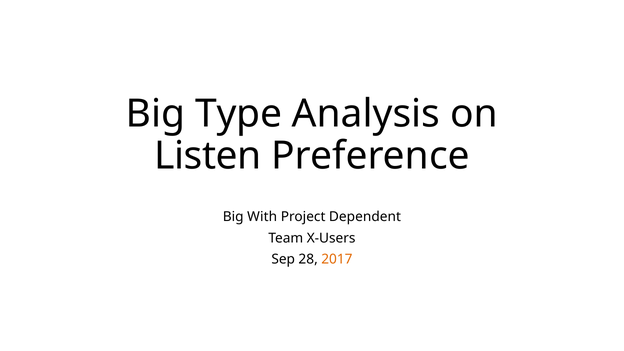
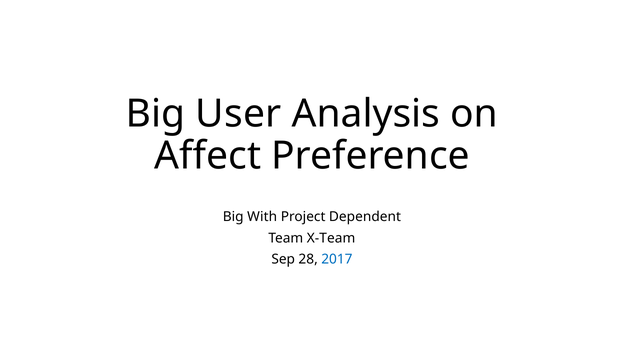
Type: Type -> User
Listen: Listen -> Affect
X-Users: X-Users -> X-Team
2017 colour: orange -> blue
